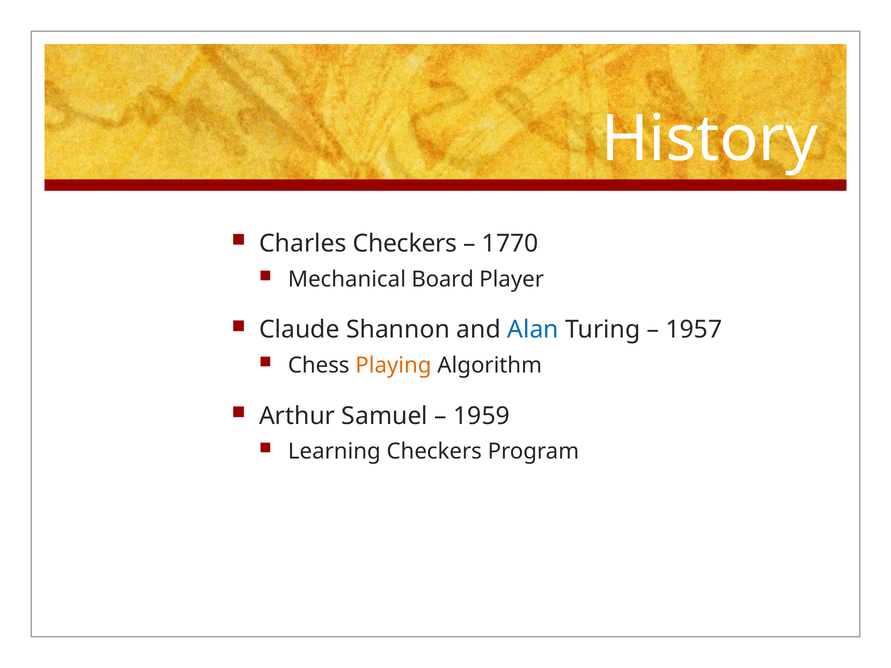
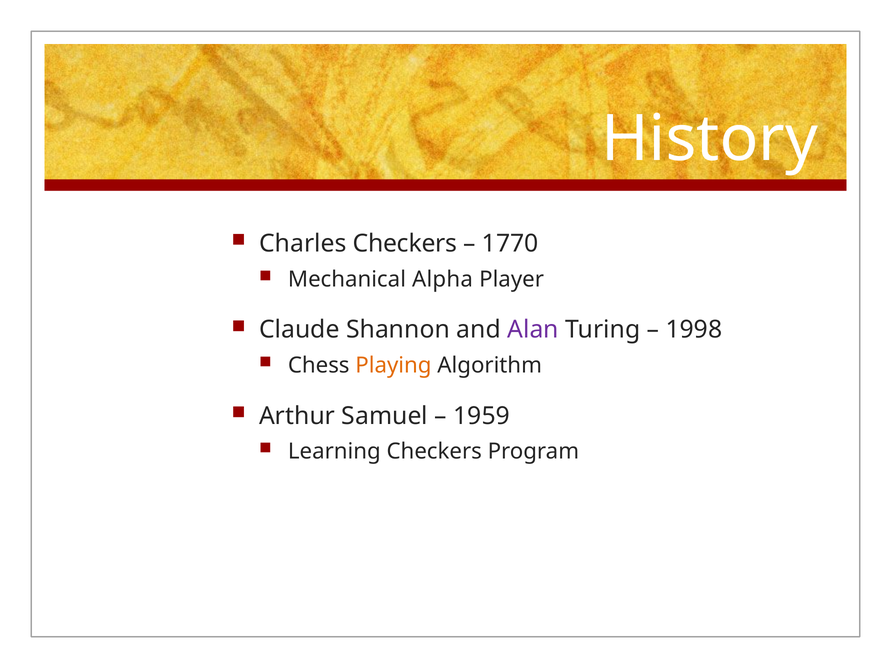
Board: Board -> Alpha
Alan colour: blue -> purple
1957: 1957 -> 1998
